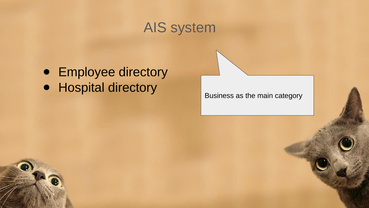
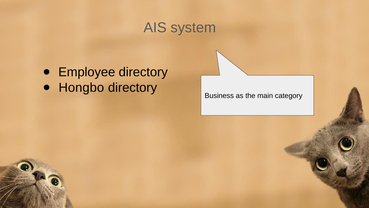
Hospital: Hospital -> Hongbo
